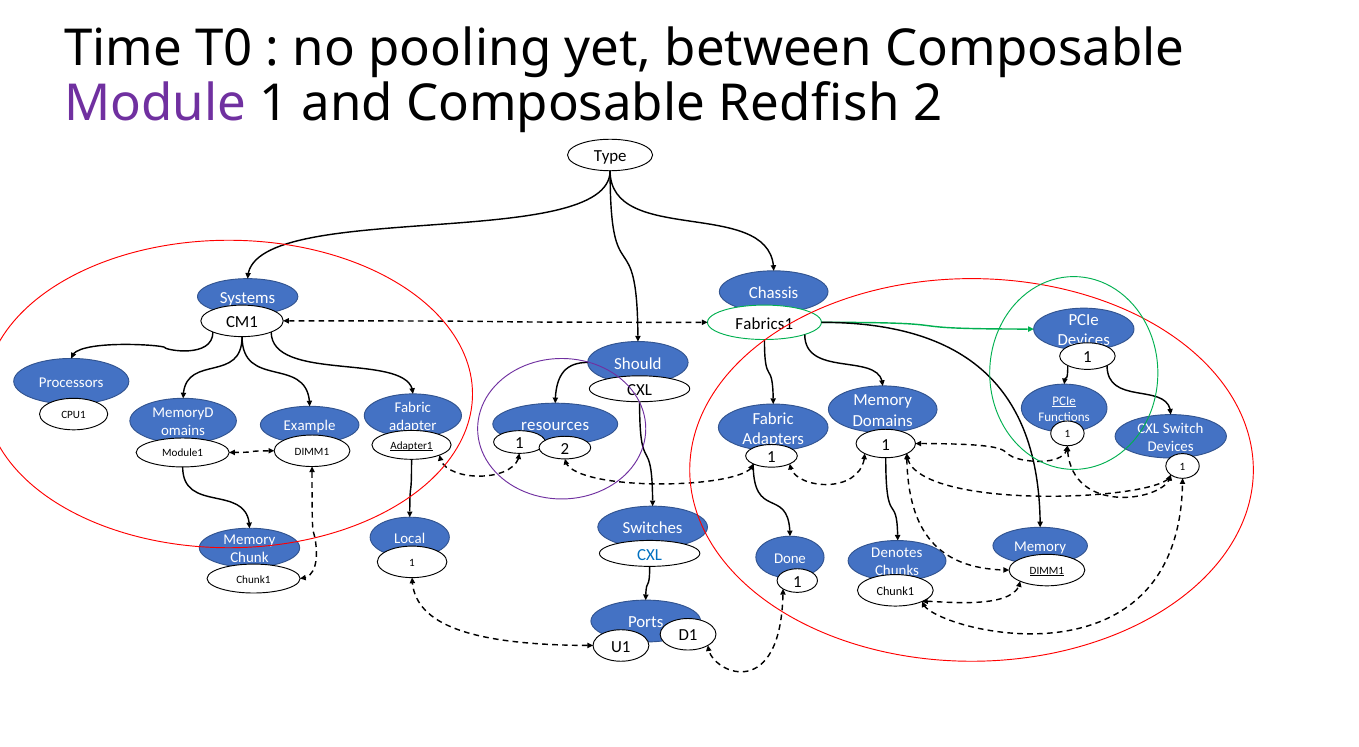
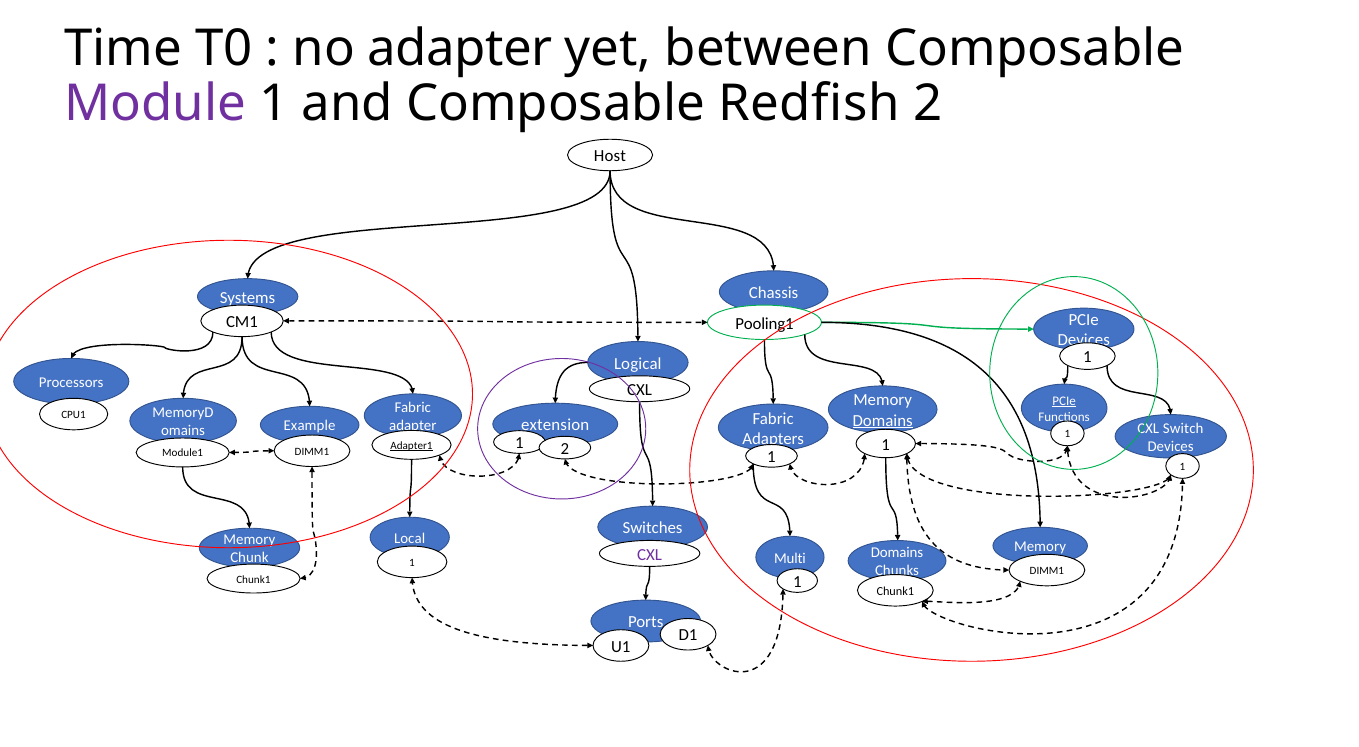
no pooling: pooling -> adapter
Type: Type -> Host
Fabrics1: Fabrics1 -> Pooling1
Should: Should -> Logical
Domains at (883, 421) underline: none -> present
resources: resources -> extension
Denotes at (897, 553): Denotes -> Domains
CXL at (650, 555) colour: blue -> purple
Done: Done -> Multi
DIMM1 at (1047, 571) underline: present -> none
